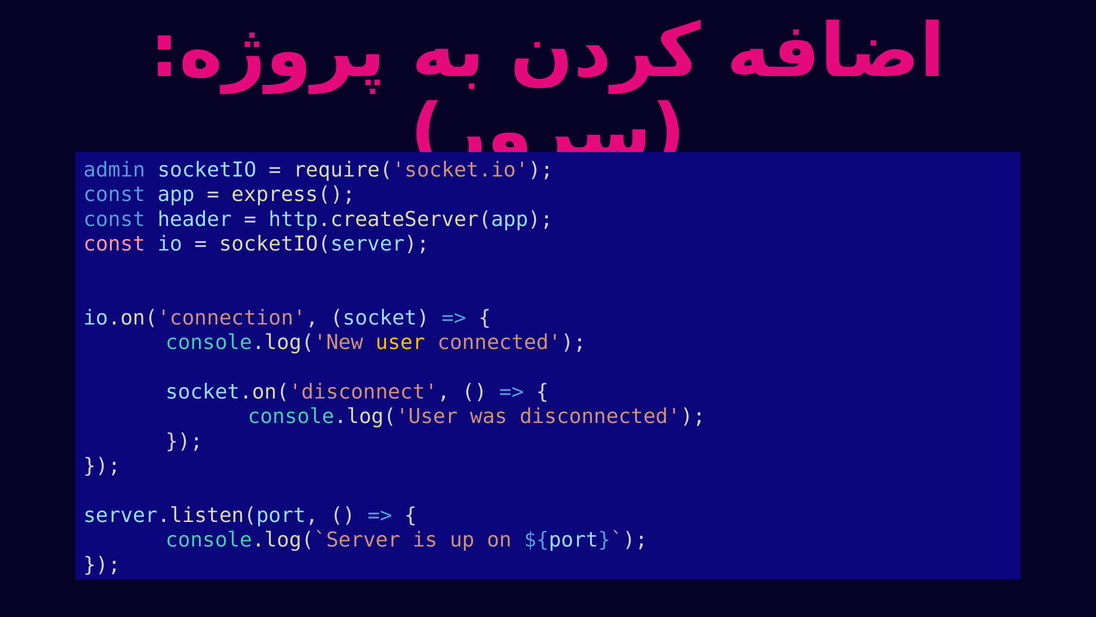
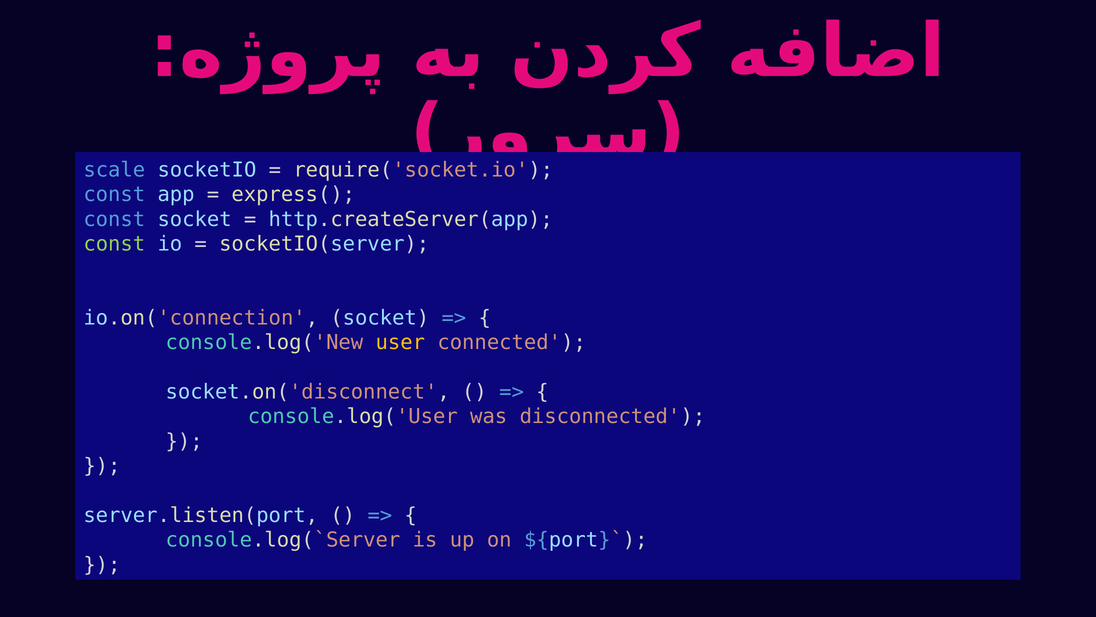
admin: admin -> scale
const header: header -> socket
const at (114, 244) colour: pink -> light green
